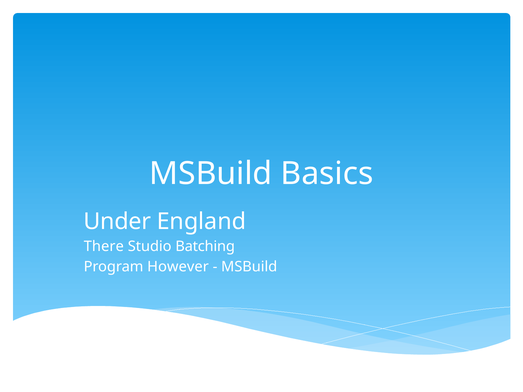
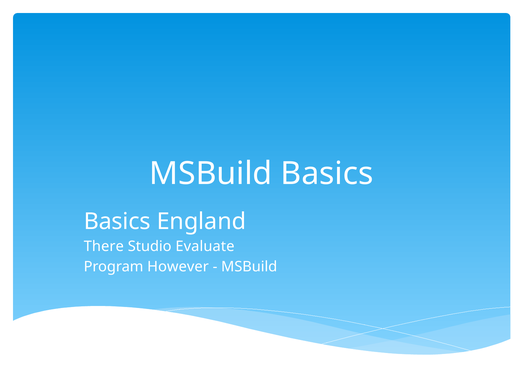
Under at (117, 222): Under -> Basics
Batching: Batching -> Evaluate
